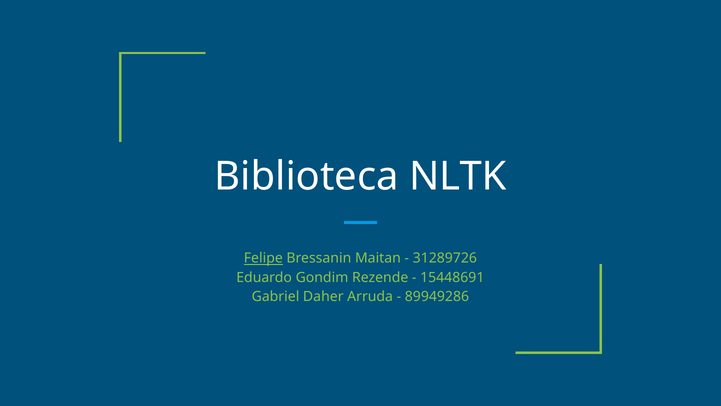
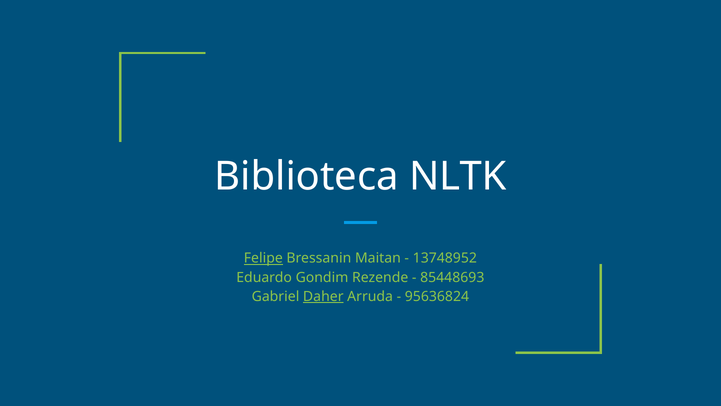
31289726: 31289726 -> 13748952
15448691: 15448691 -> 85448693
Daher underline: none -> present
89949286: 89949286 -> 95636824
